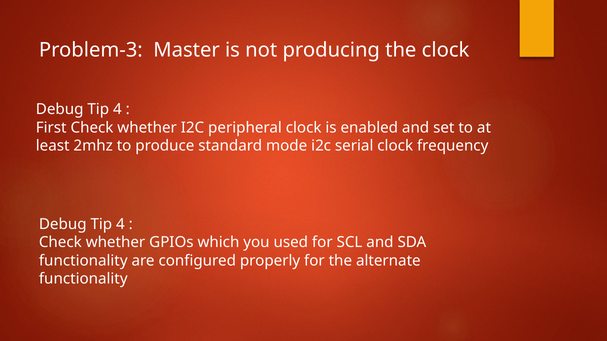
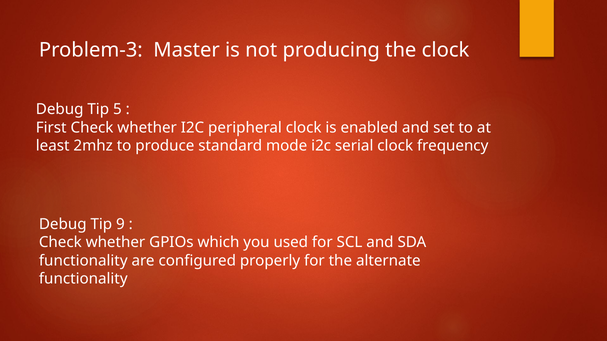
4 at (117, 110): 4 -> 5
4 at (120, 225): 4 -> 9
